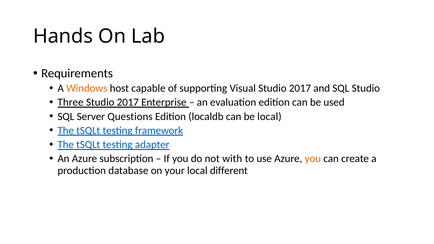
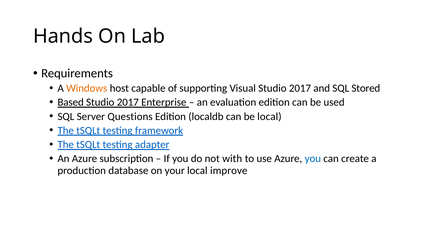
SQL Studio: Studio -> Stored
Three: Three -> Based
you at (313, 159) colour: orange -> blue
different: different -> improve
